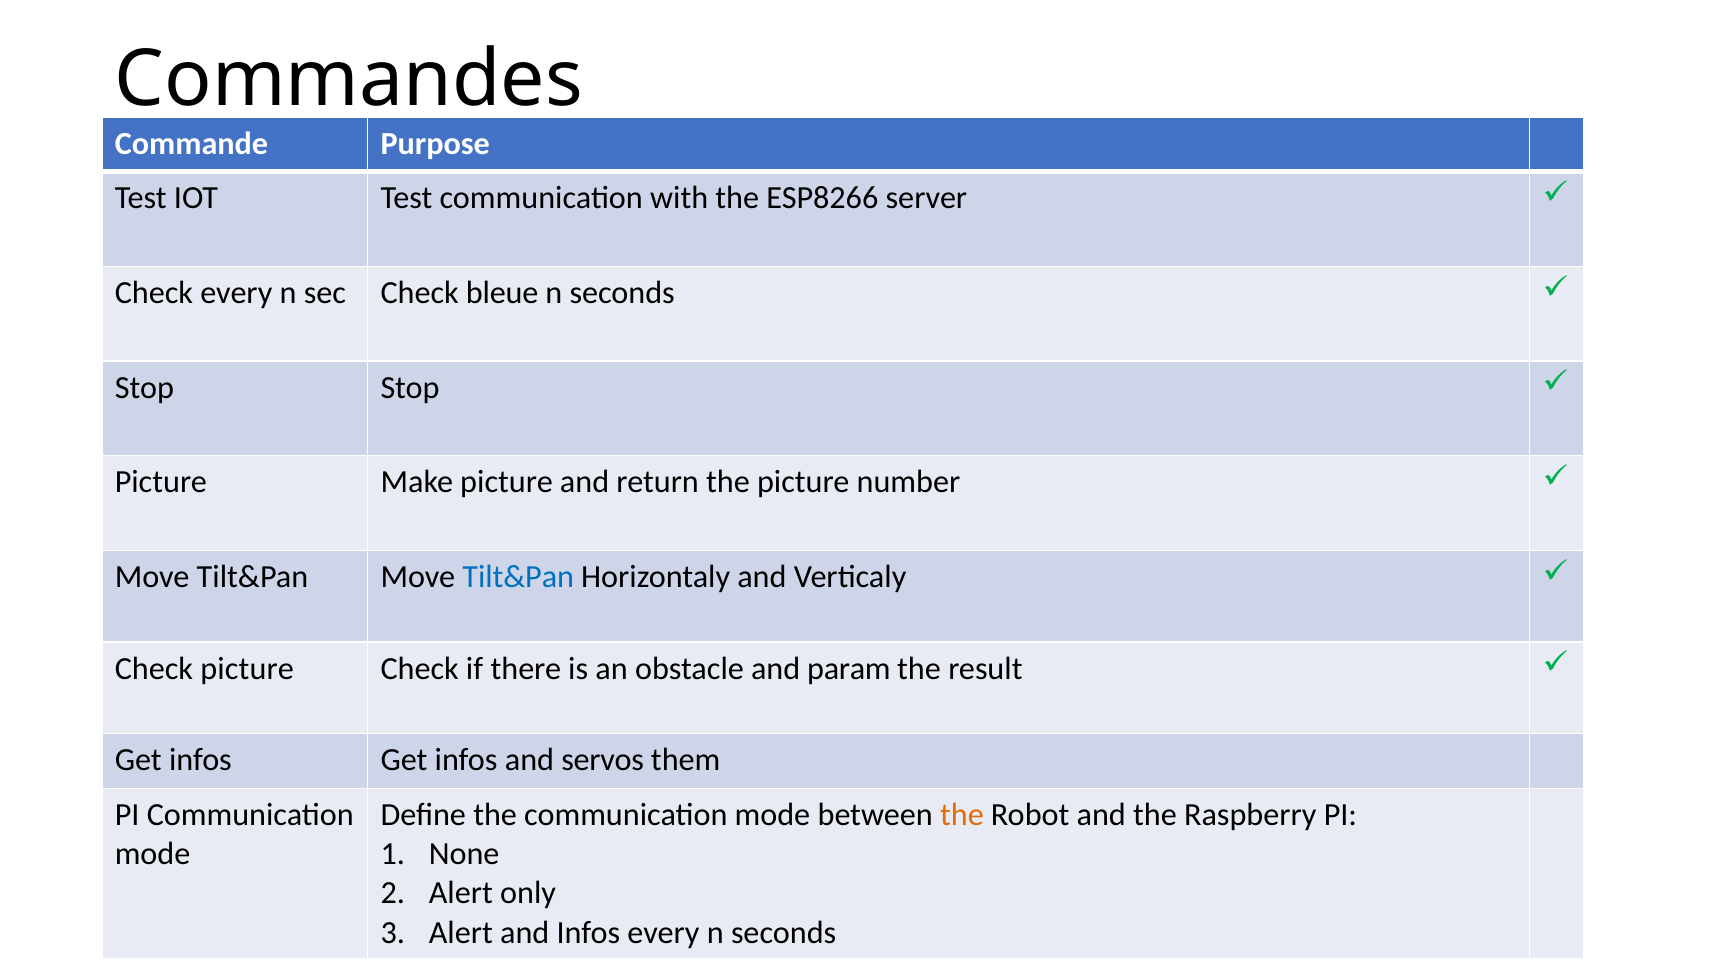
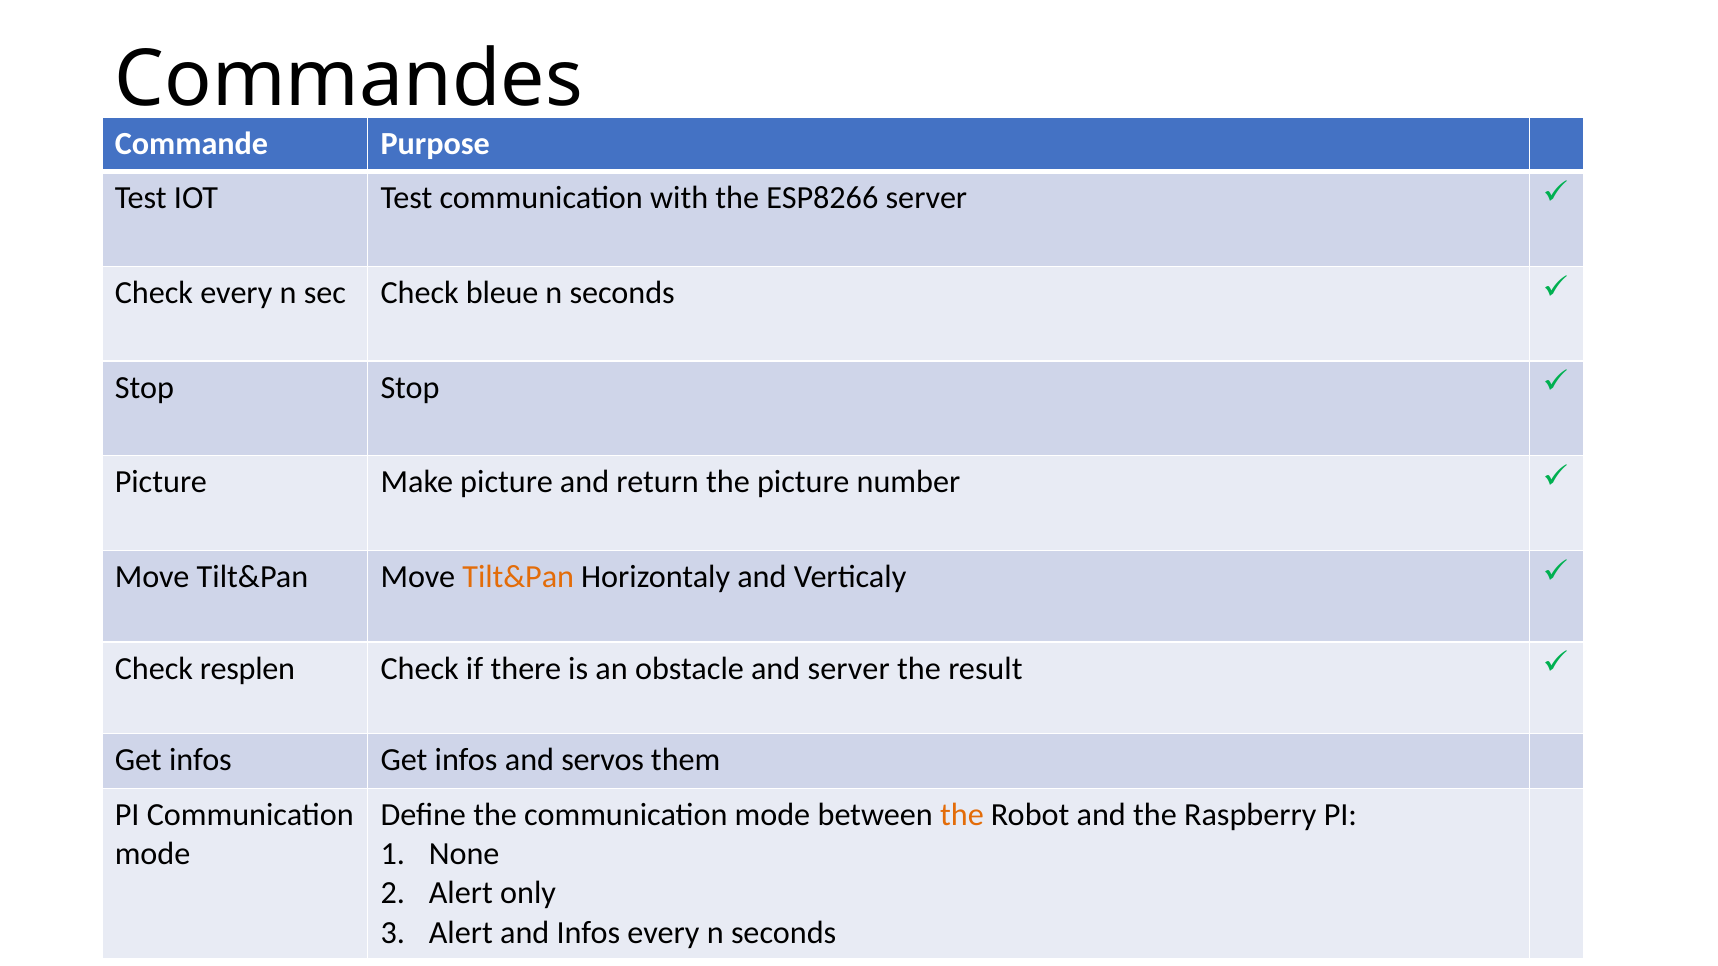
Tilt&Pan at (518, 577) colour: blue -> orange
Check picture: picture -> resplen
and param: param -> server
